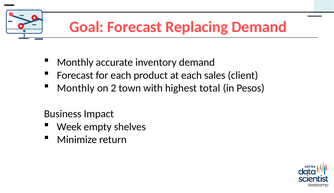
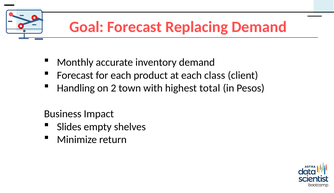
sales: sales -> class
Monthly at (76, 88): Monthly -> Handling
Week: Week -> Slides
